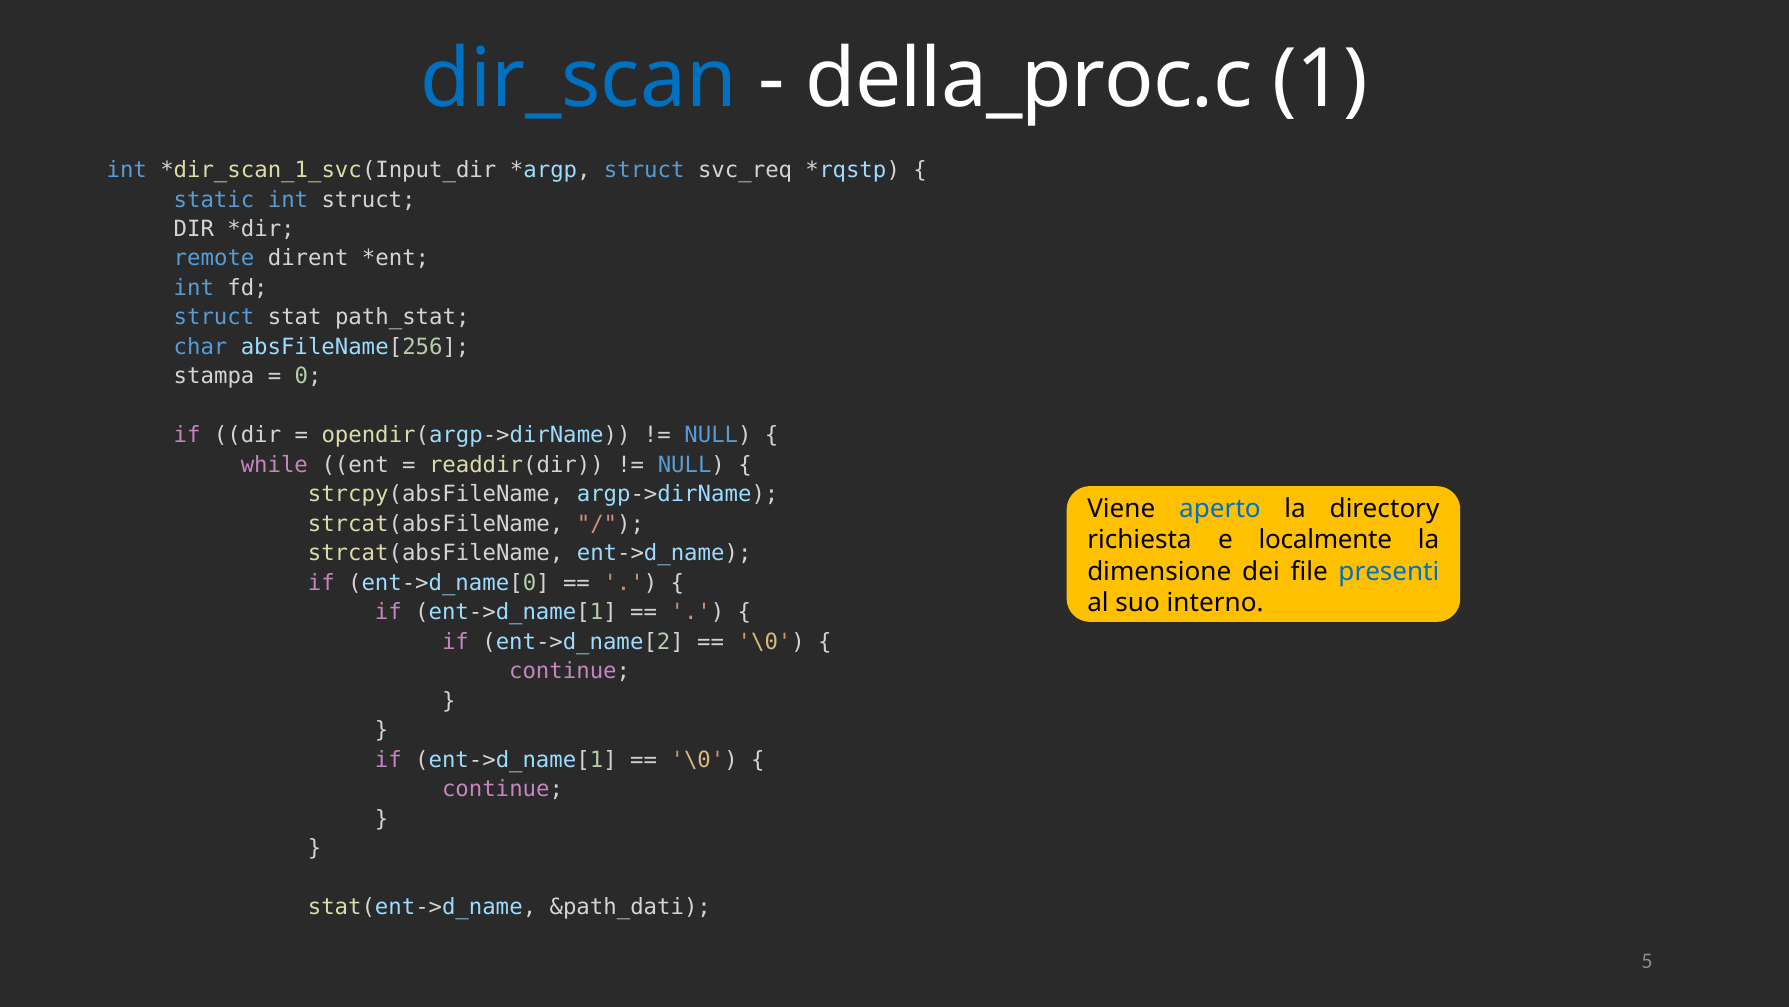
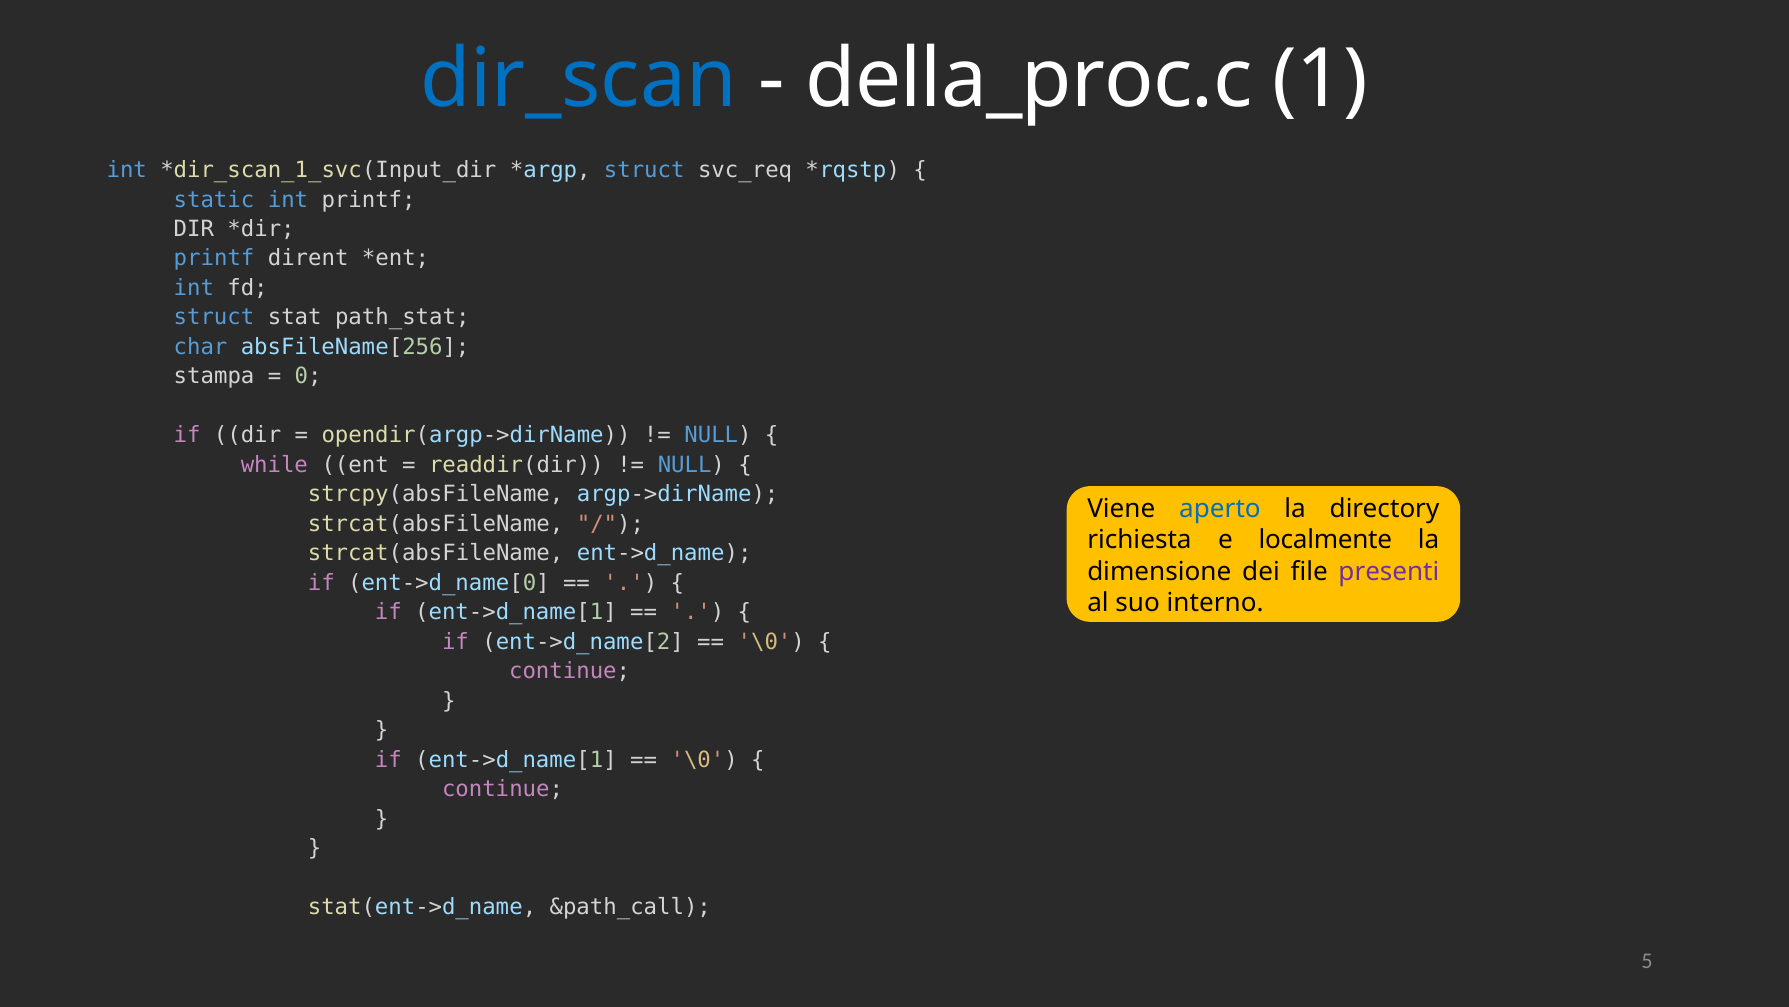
int struct: struct -> printf
remote at (214, 258): remote -> printf
presenti colour: blue -> purple
&path_dati: &path_dati -> &path_call
